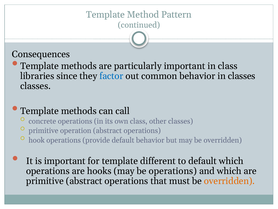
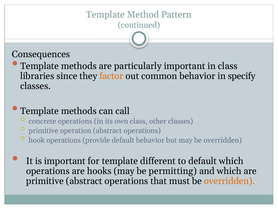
factor colour: blue -> orange
in classes: classes -> specify
be operations: operations -> permitting
